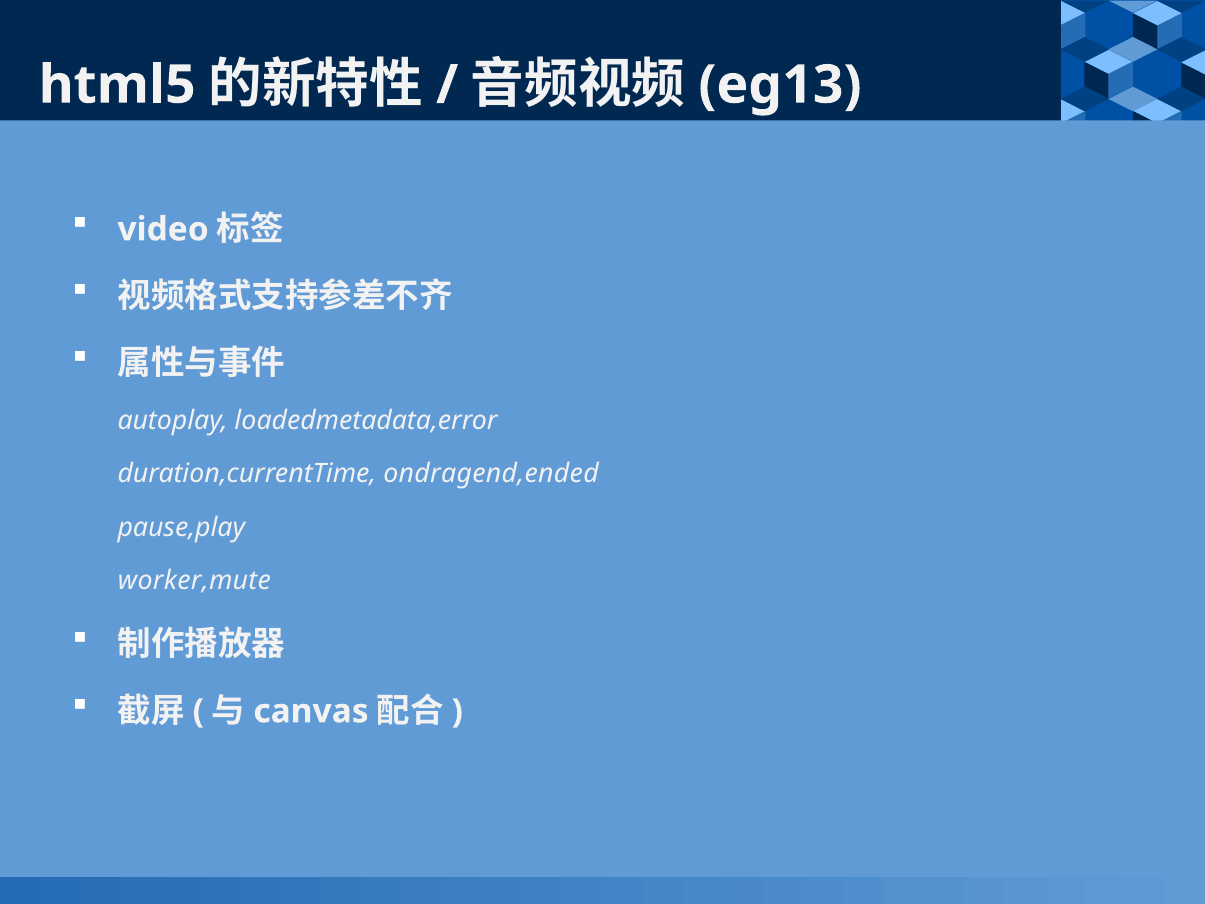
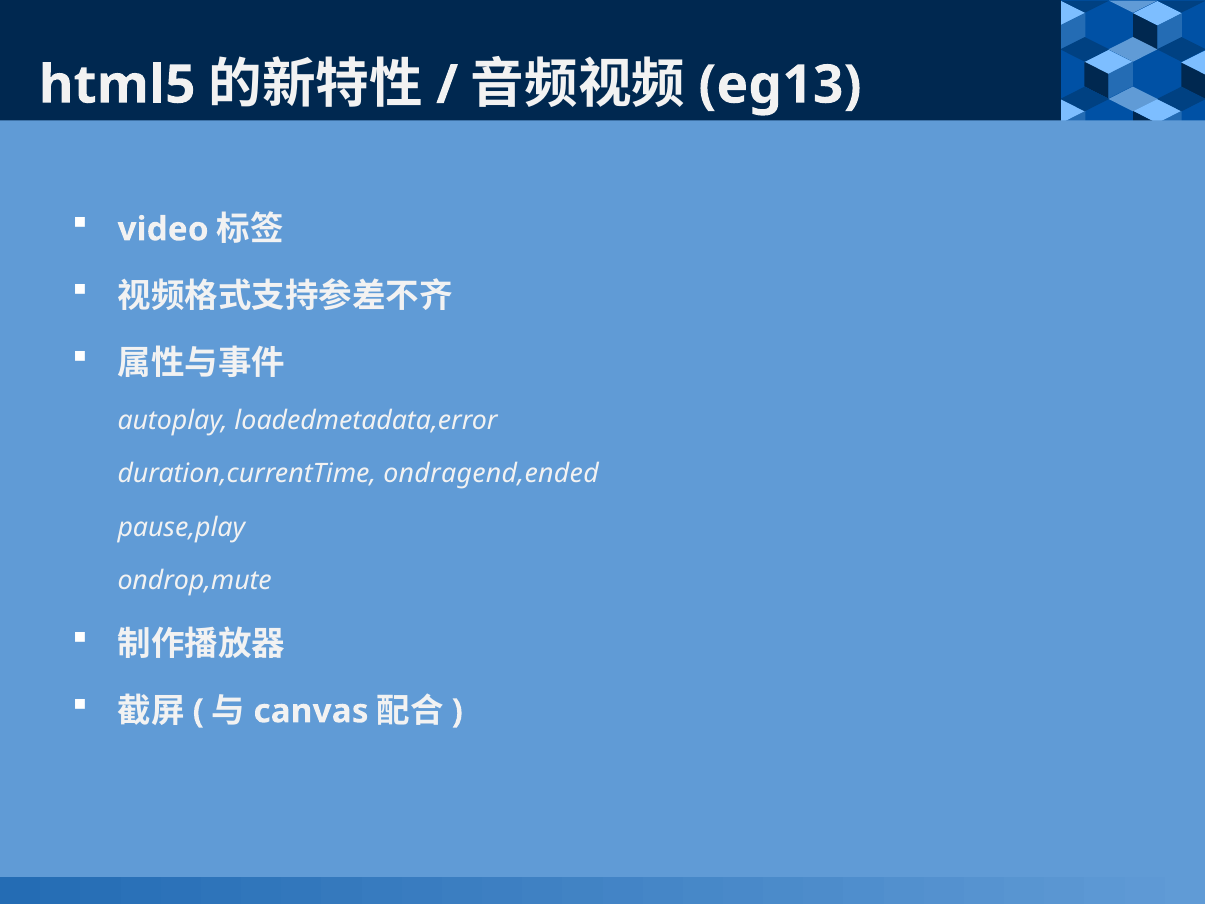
worker,mute: worker,mute -> ondrop,mute
